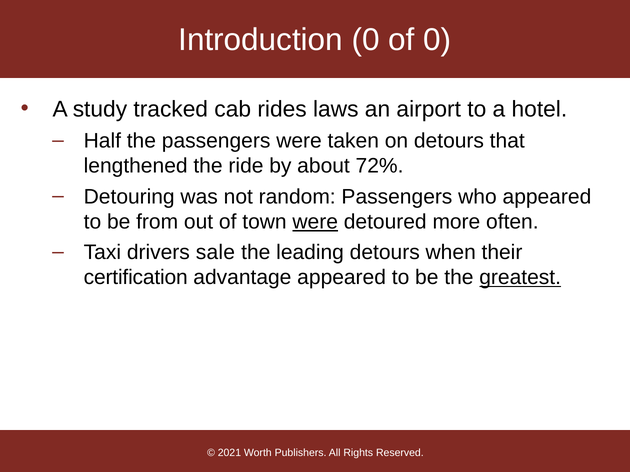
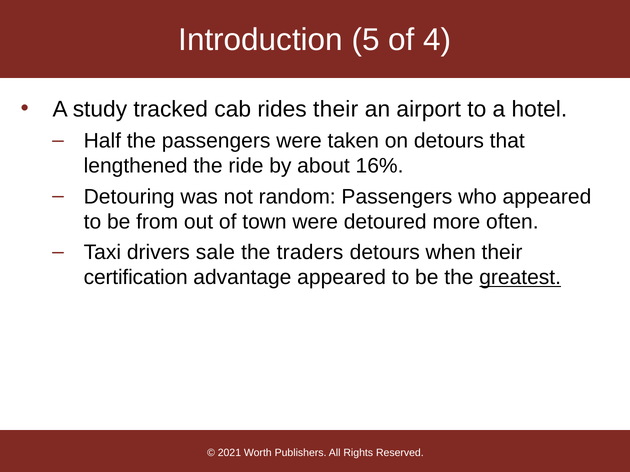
Introduction 0: 0 -> 5
of 0: 0 -> 4
rides laws: laws -> their
72%: 72% -> 16%
were at (315, 222) underline: present -> none
leading: leading -> traders
